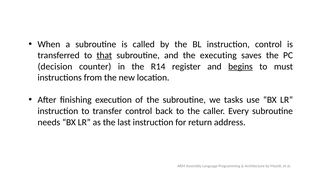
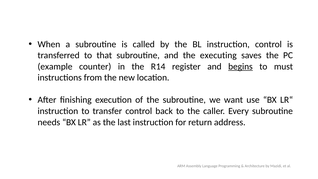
that underline: present -> none
decision: decision -> example
tasks: tasks -> want
